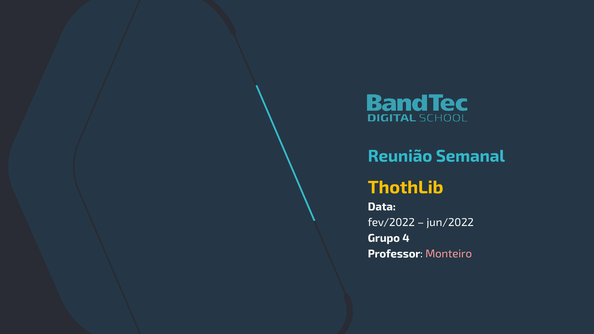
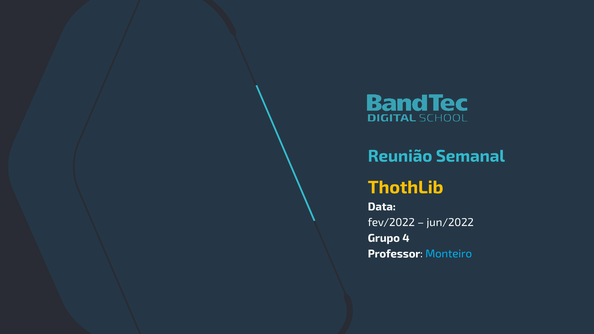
Monteiro colour: pink -> light blue
